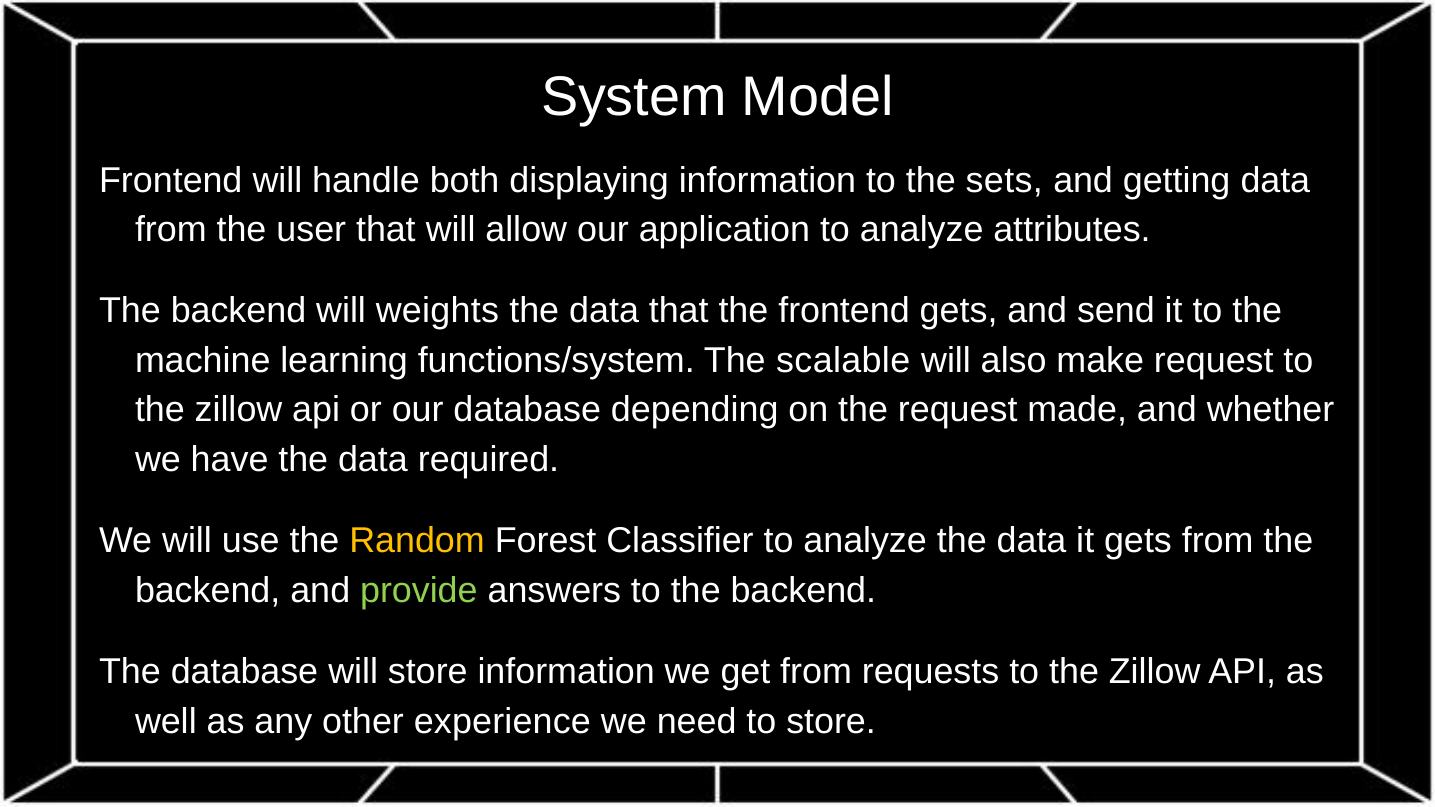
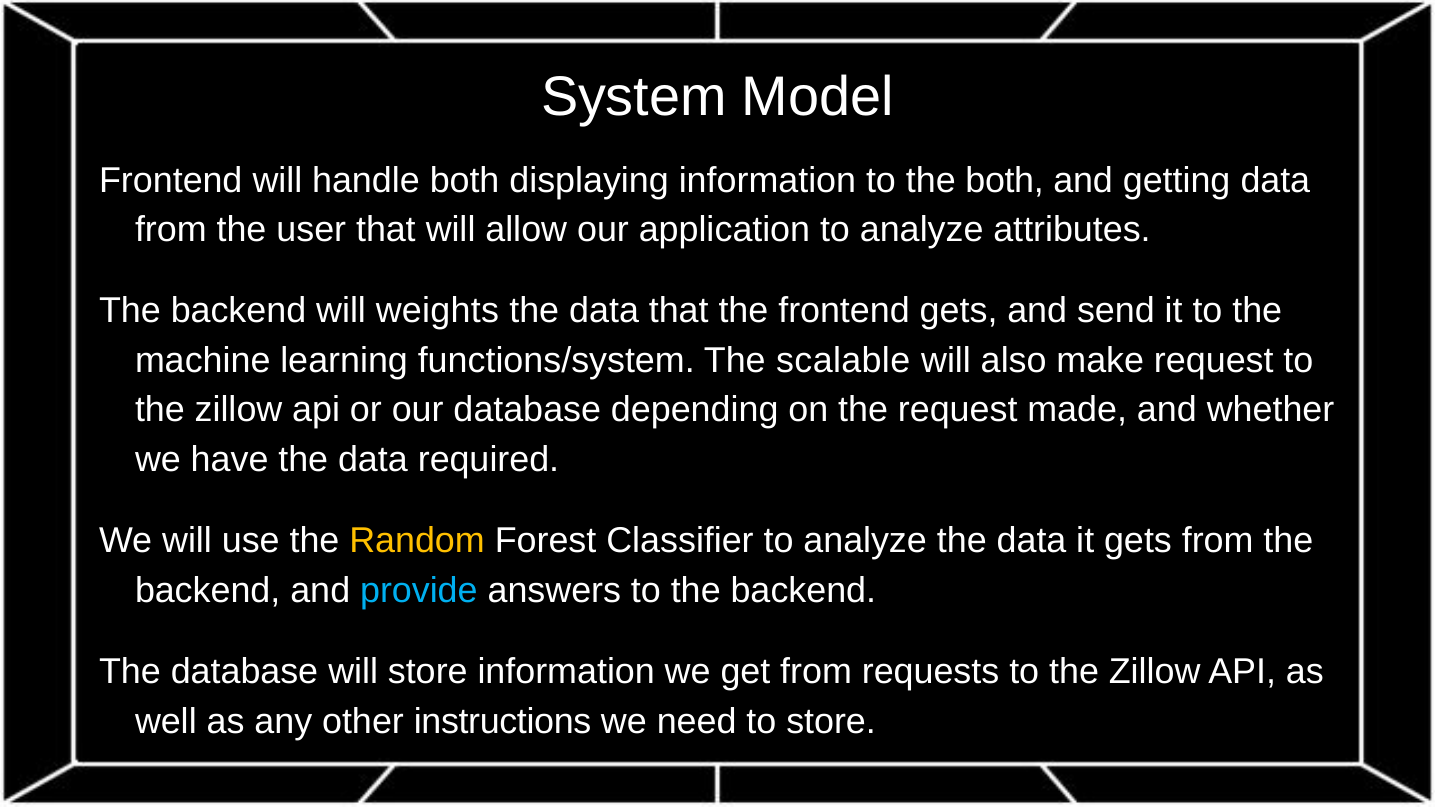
the sets: sets -> both
provide colour: light green -> light blue
experience: experience -> instructions
